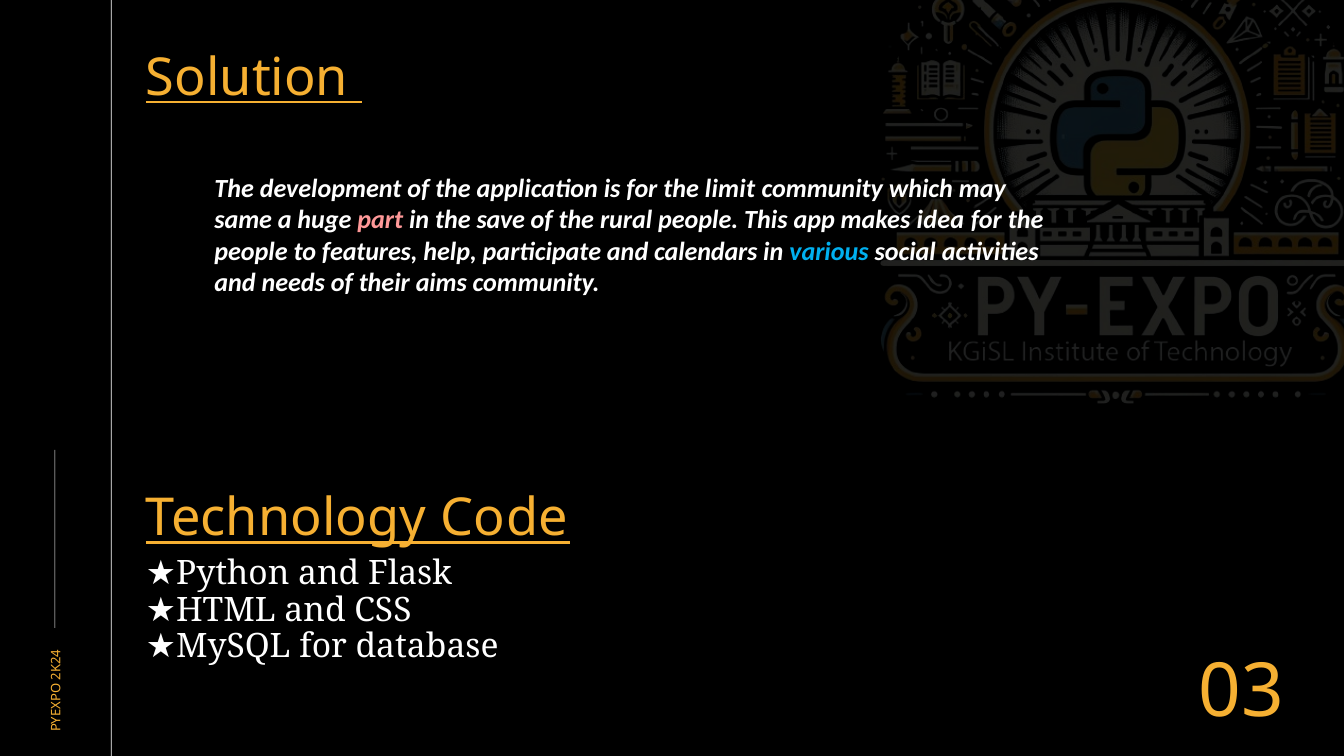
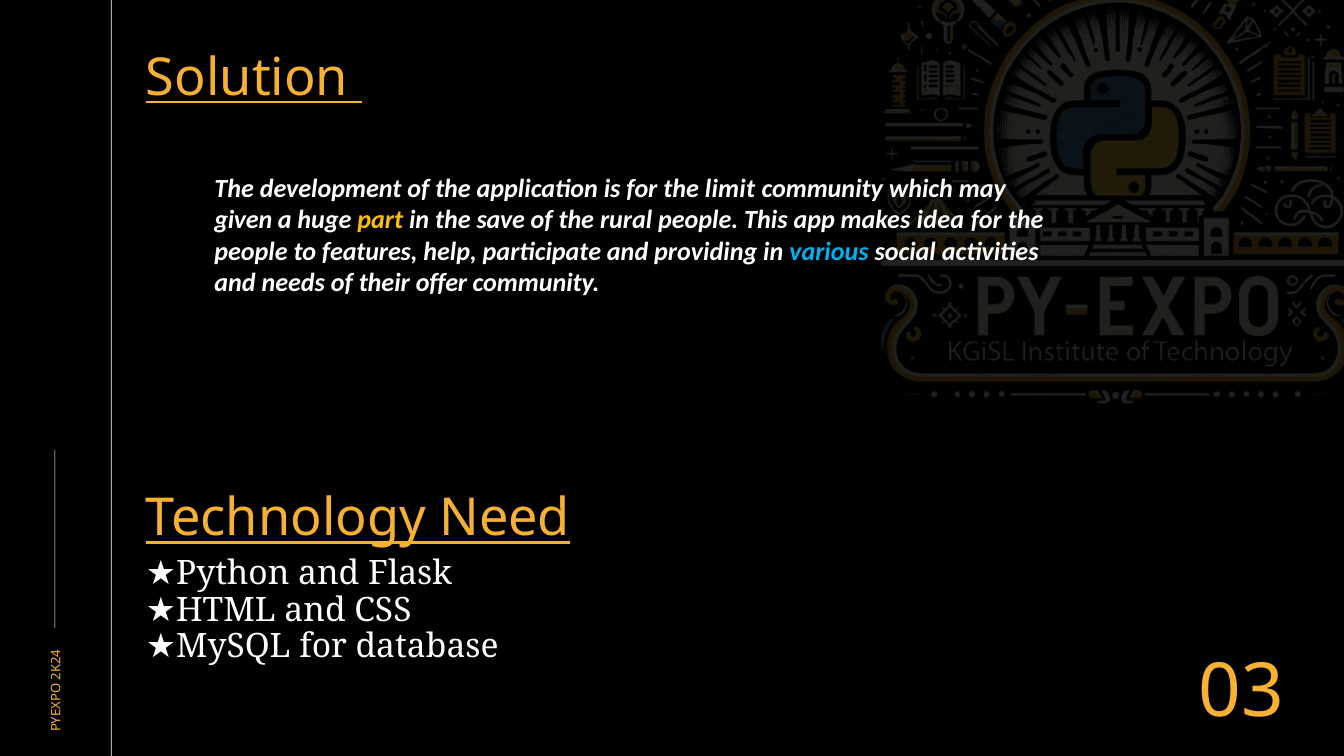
same: same -> given
part colour: pink -> yellow
calendars: calendars -> providing
aims: aims -> offer
Code: Code -> Need
